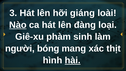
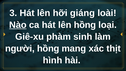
lên đàng: đàng -> hồng
người bóng: bóng -> hồng
hài underline: present -> none
